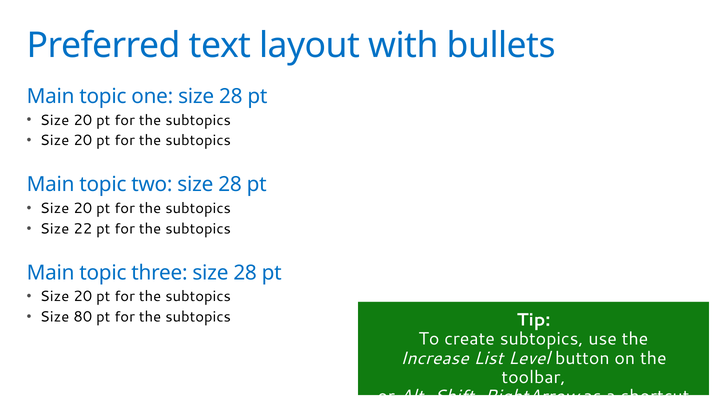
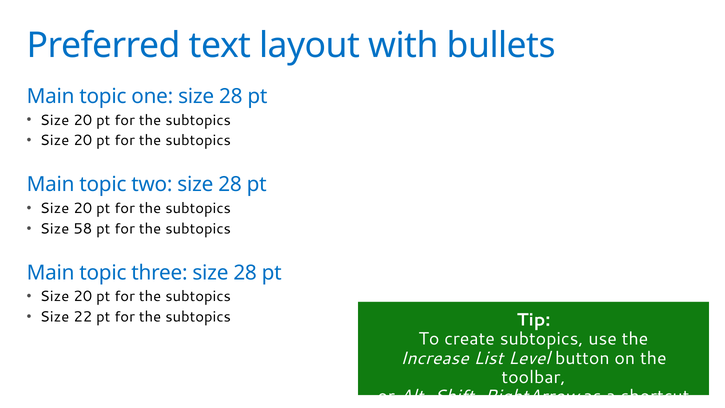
22: 22 -> 58
80: 80 -> 22
